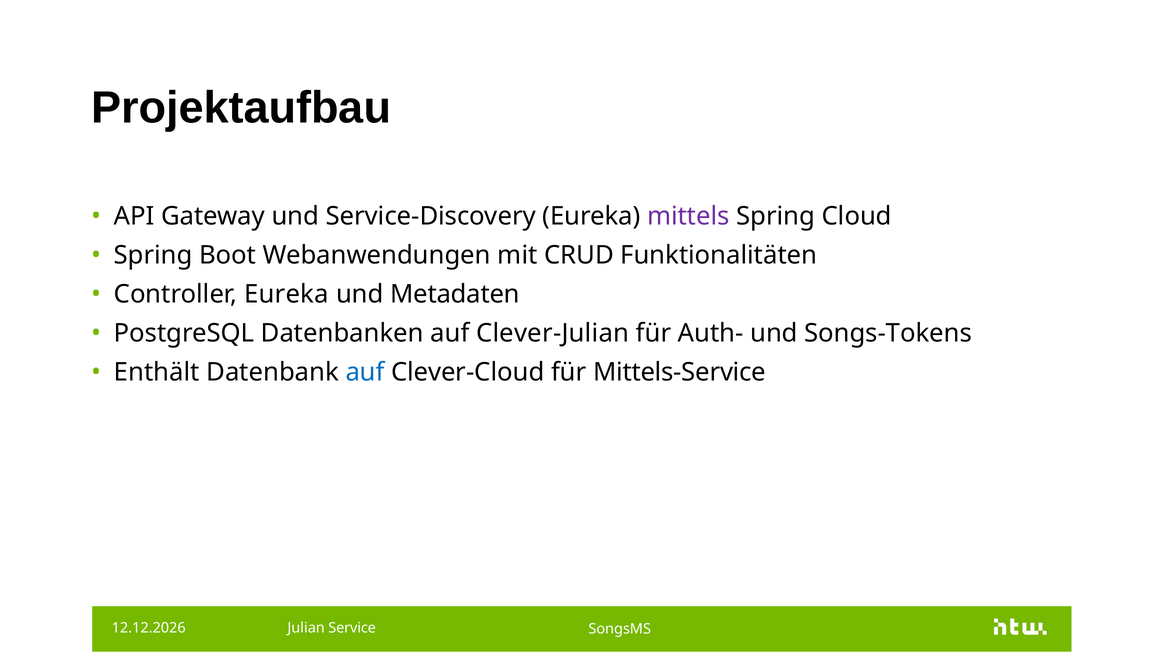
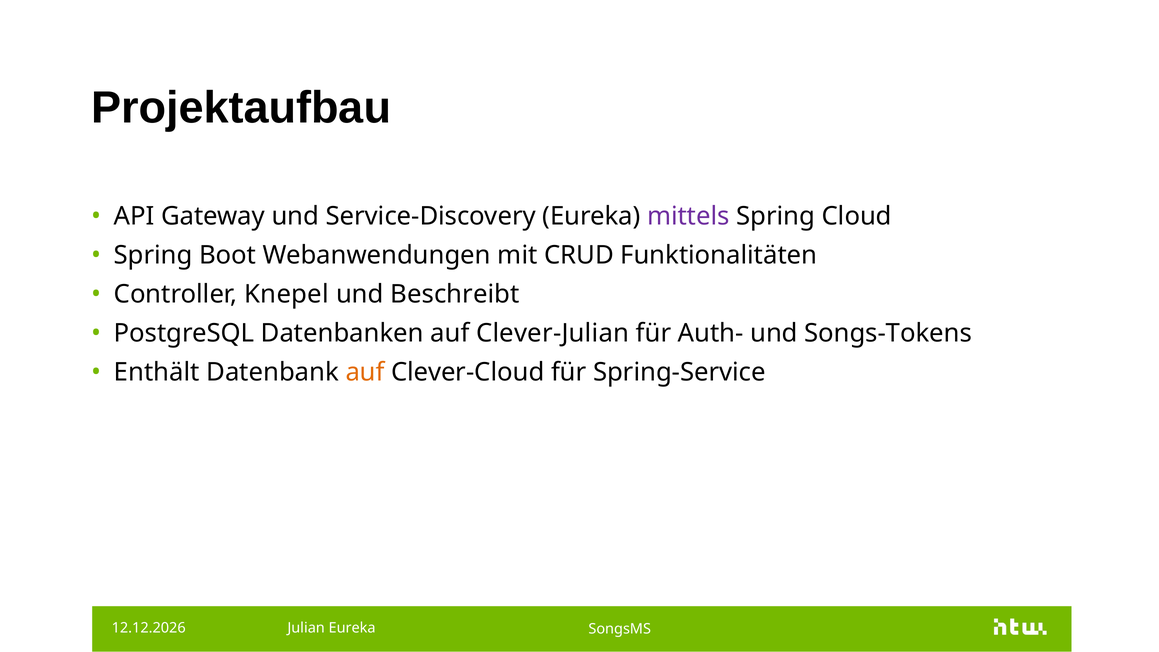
Controller Eureka: Eureka -> Knepel
Metadaten: Metadaten -> Beschreibt
auf at (365, 372) colour: blue -> orange
Mittels-Service: Mittels-Service -> Spring-Service
Julian Service: Service -> Eureka
